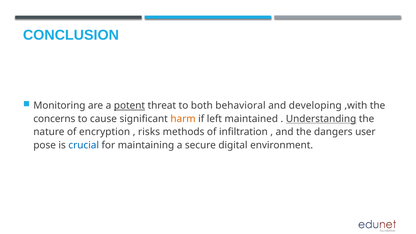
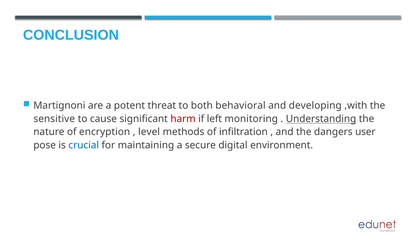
Monitoring: Monitoring -> Martignoni
potent underline: present -> none
concerns: concerns -> sensitive
harm colour: orange -> red
maintained: maintained -> monitoring
risks: risks -> level
